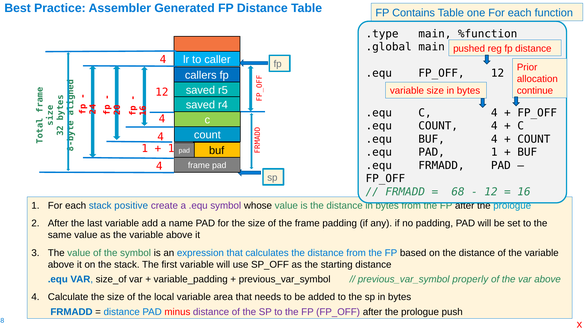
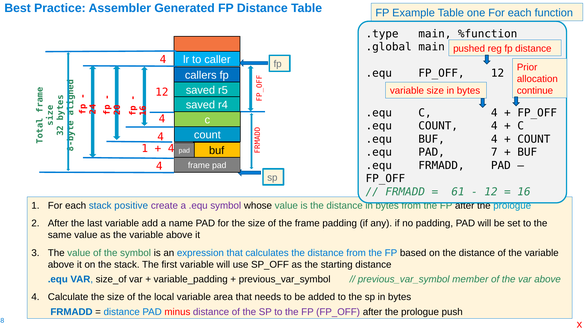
Contains: Contains -> Example
1 at (171, 149): 1 -> 4
.equ PAD 1: 1 -> 7
68: 68 -> 61
properly: properly -> member
